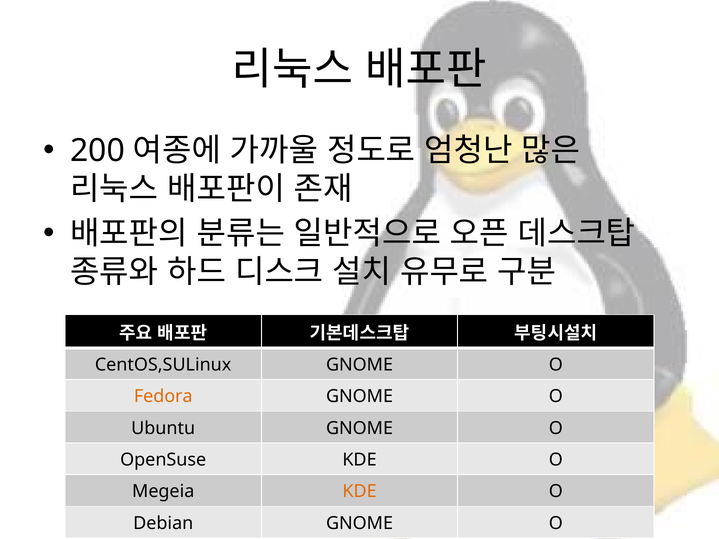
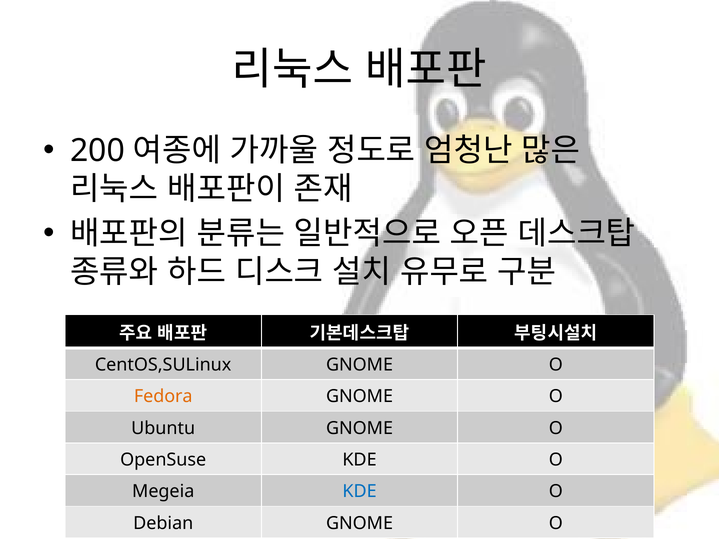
KDE at (360, 492) colour: orange -> blue
